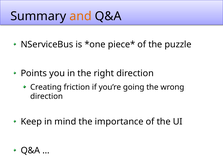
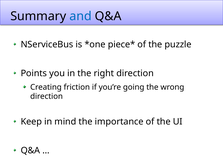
and colour: orange -> blue
